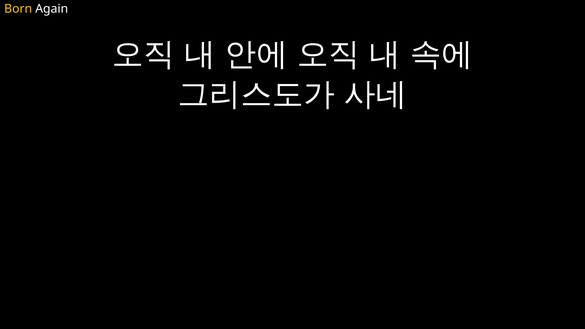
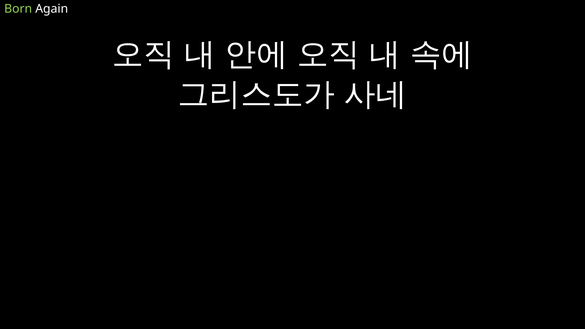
Born colour: yellow -> light green
